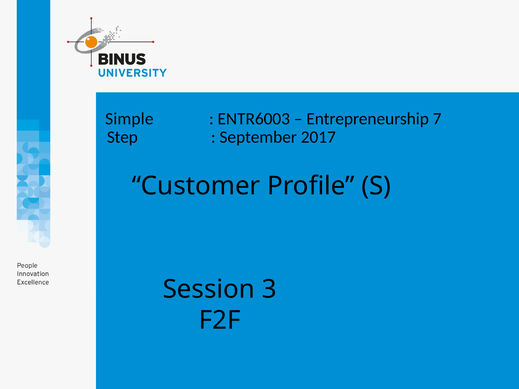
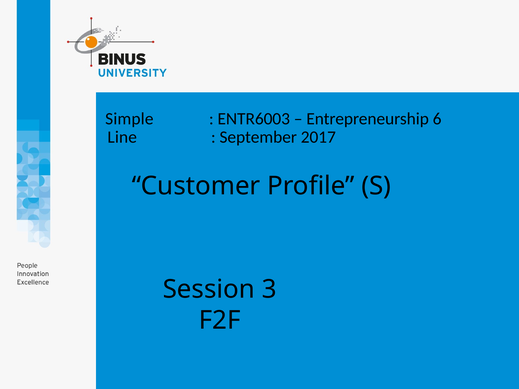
7: 7 -> 6
Step: Step -> Line
